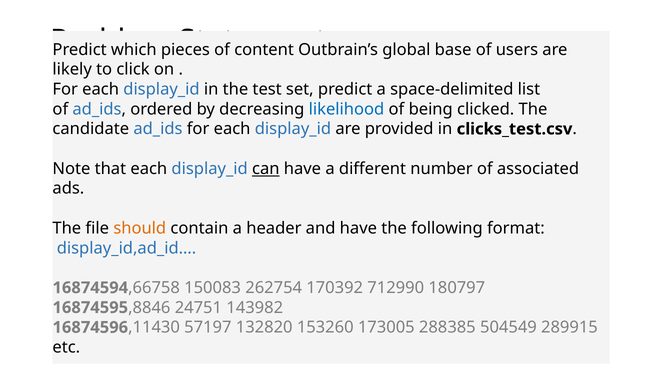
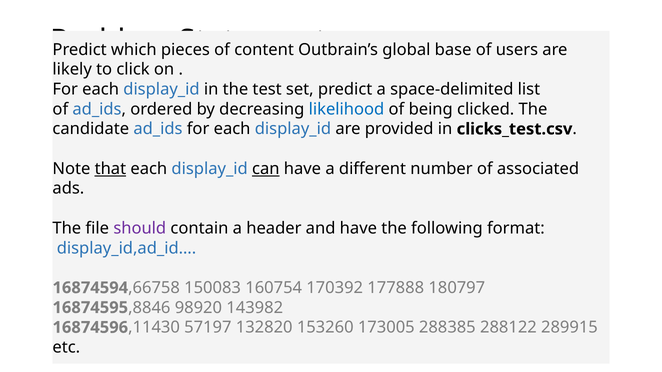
that underline: none -> present
should colour: orange -> purple
262754: 262754 -> 160754
712990: 712990 -> 177888
24751: 24751 -> 98920
504549: 504549 -> 288122
